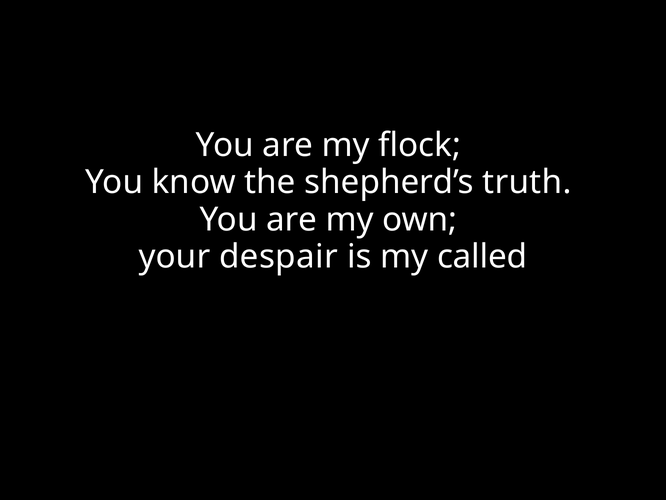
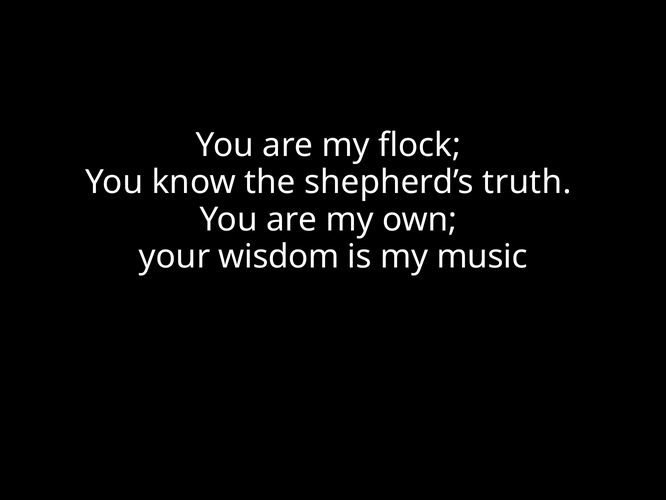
despair: despair -> wisdom
called: called -> music
